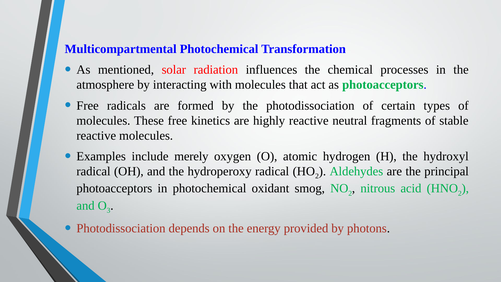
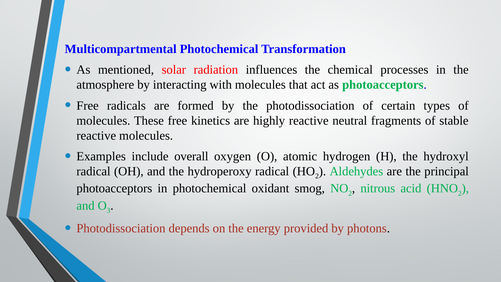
merely: merely -> overall
